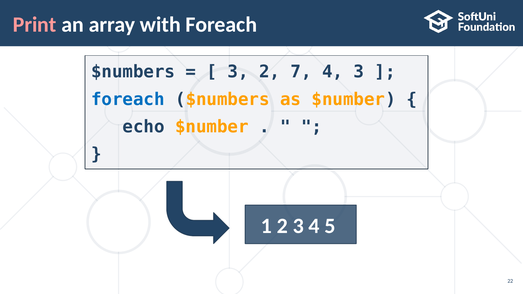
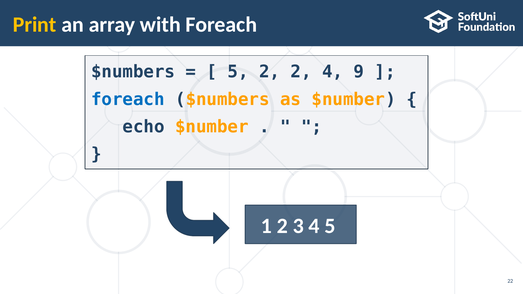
Print colour: pink -> yellow
3 at (238, 72): 3 -> 5
2 7: 7 -> 2
4 3: 3 -> 9
